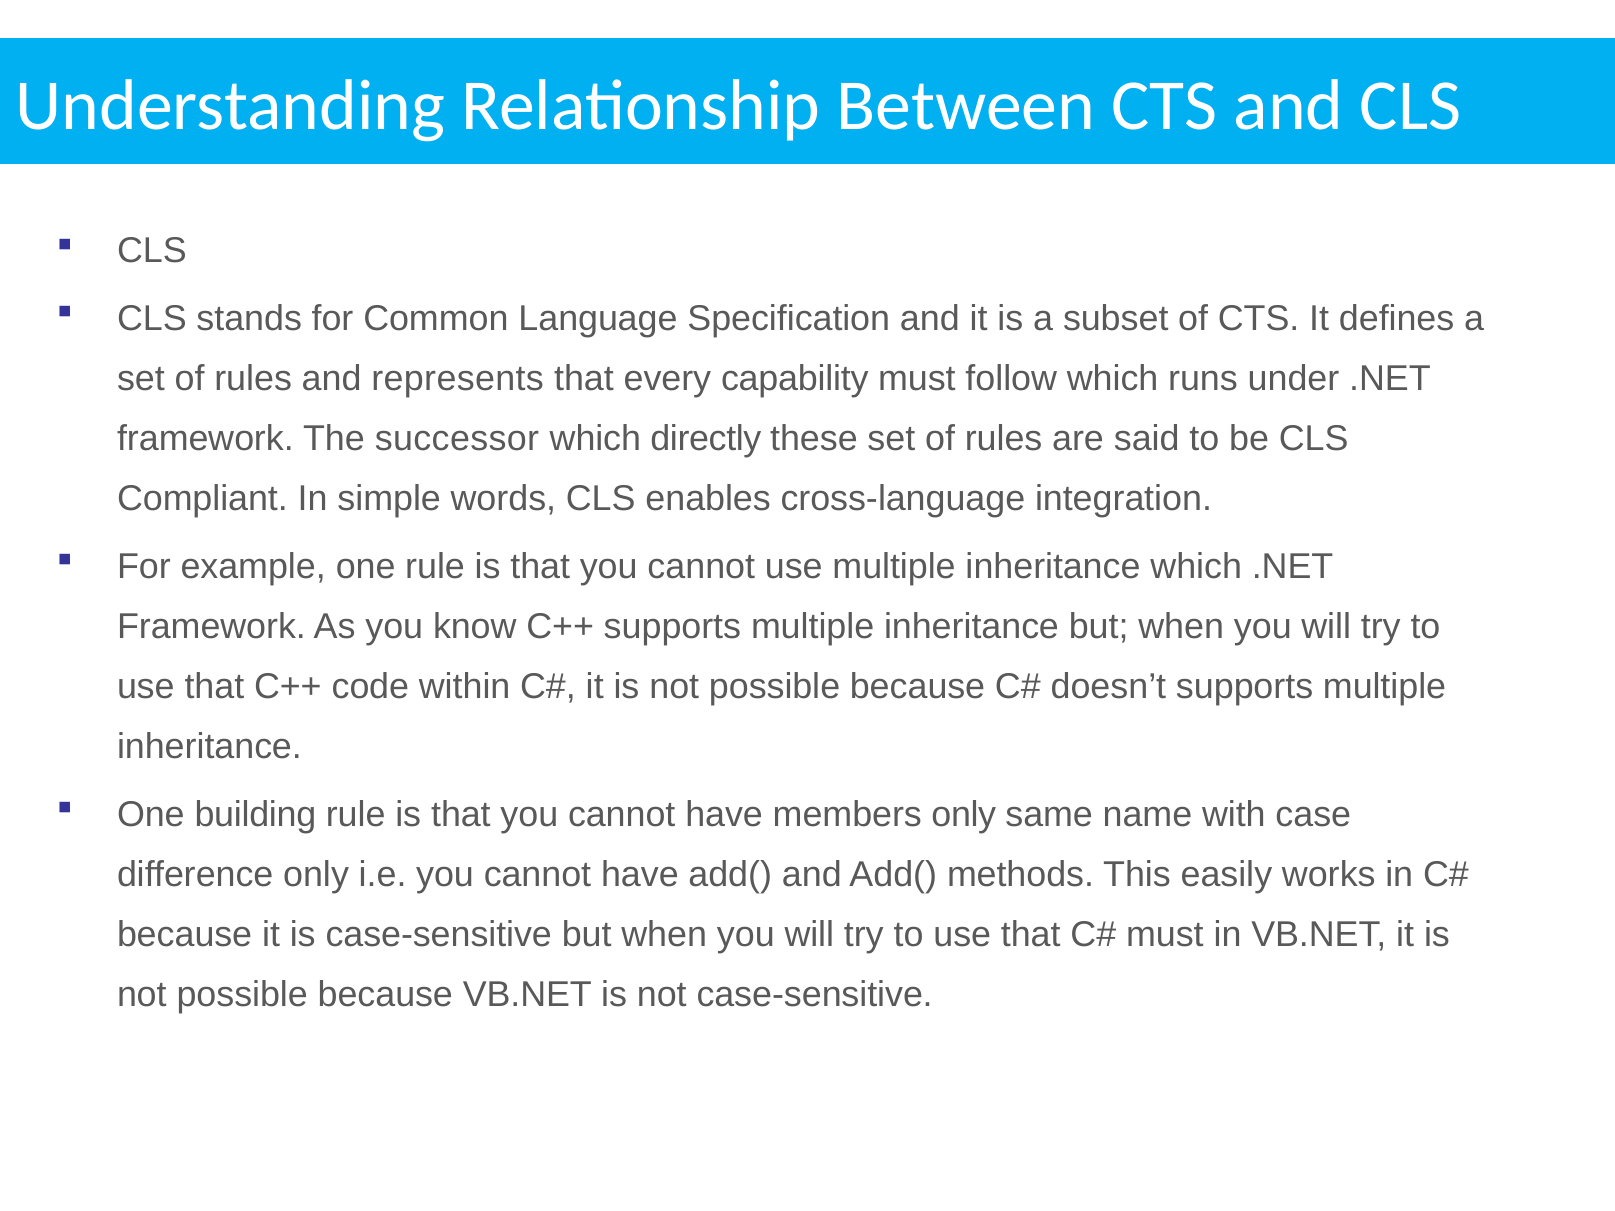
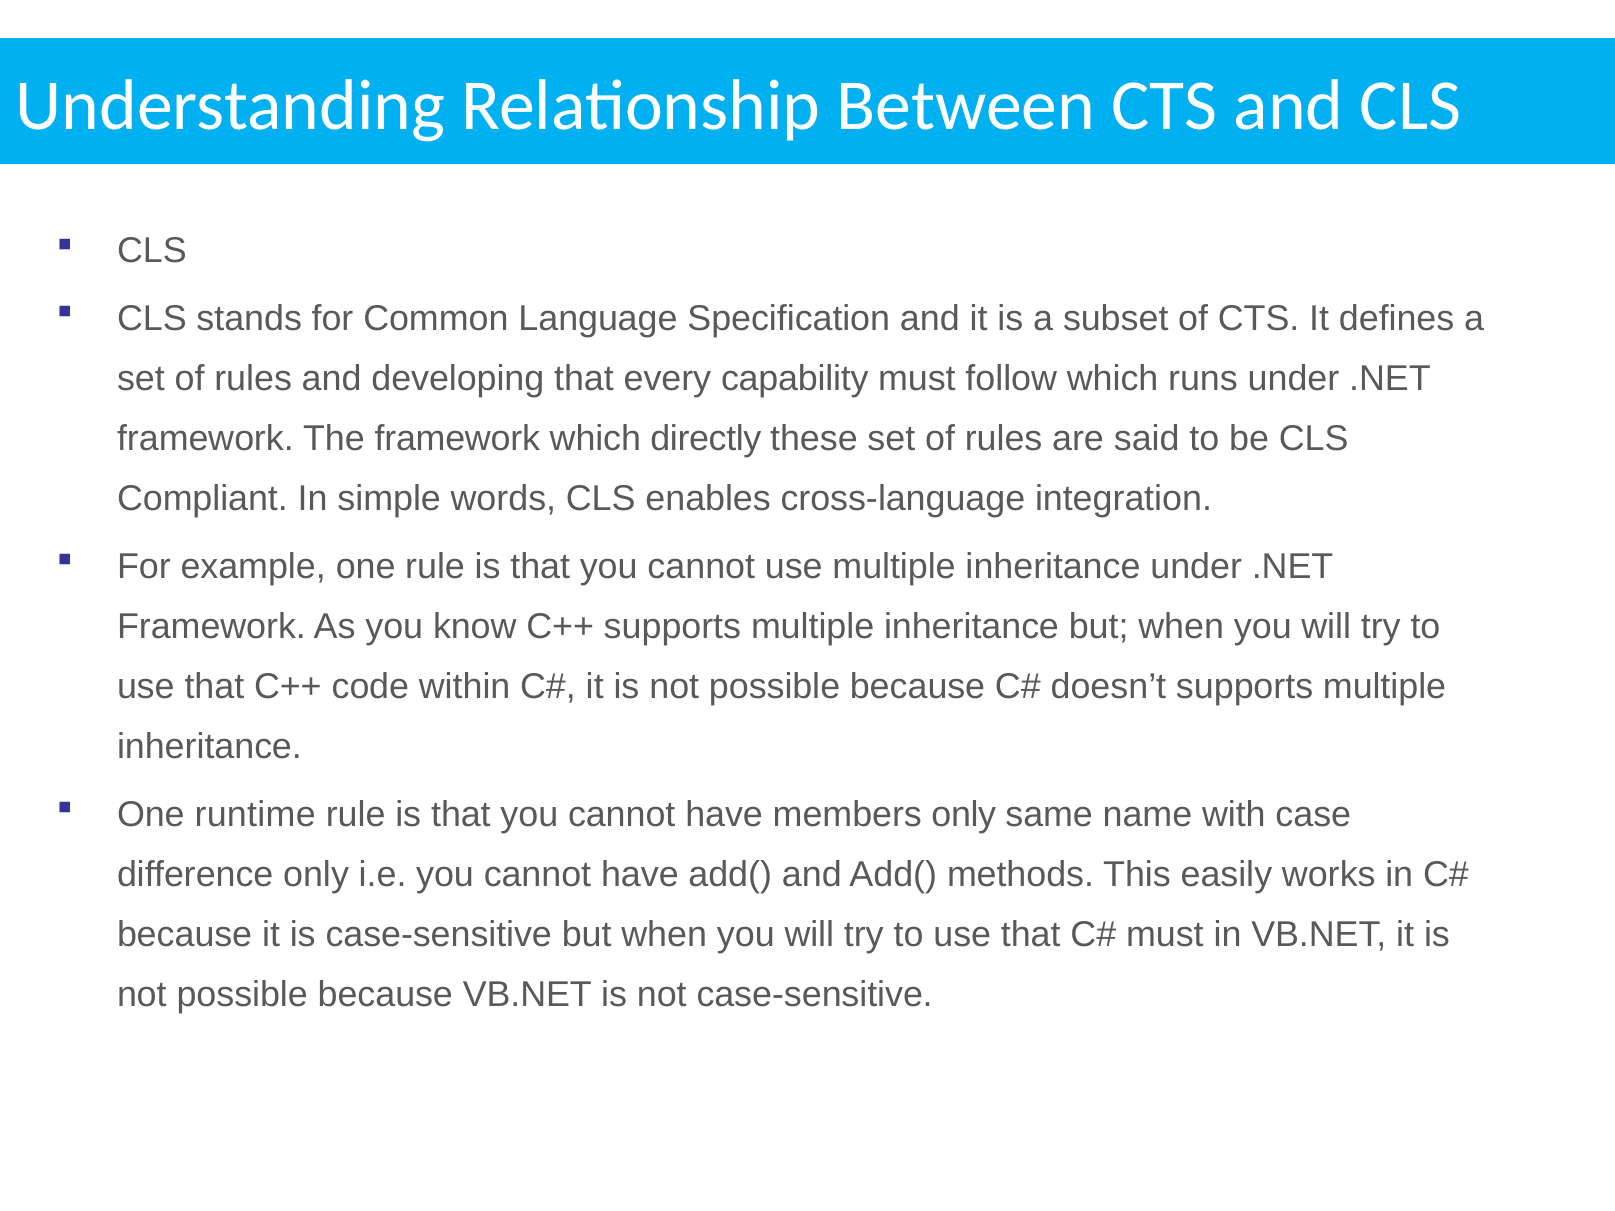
represents: represents -> developing
The successor: successor -> framework
inheritance which: which -> under
building: building -> runtime
